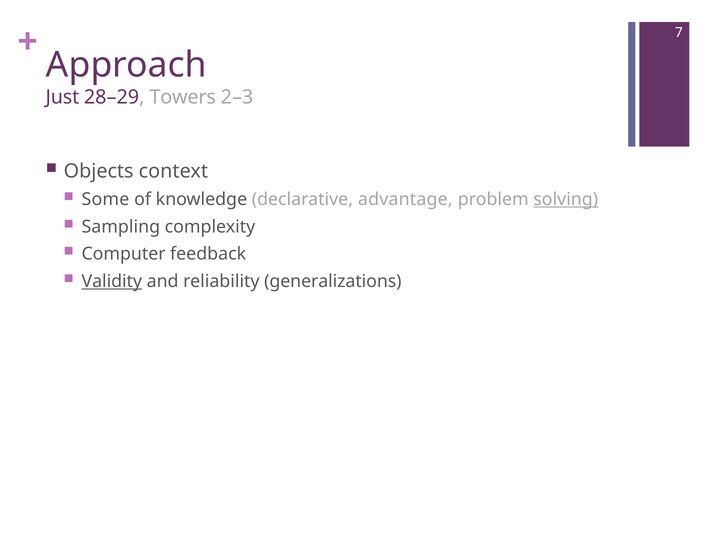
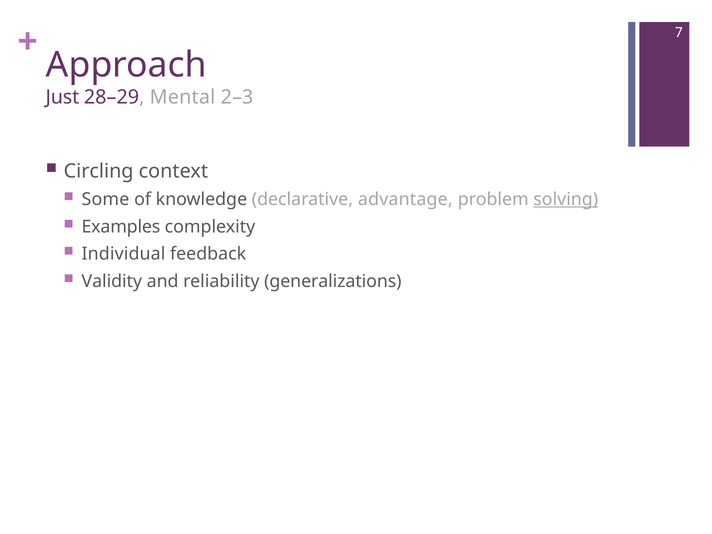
Towers: Towers -> Mental
Objects: Objects -> Circling
Sampling: Sampling -> Examples
Computer: Computer -> Individual
Validity underline: present -> none
